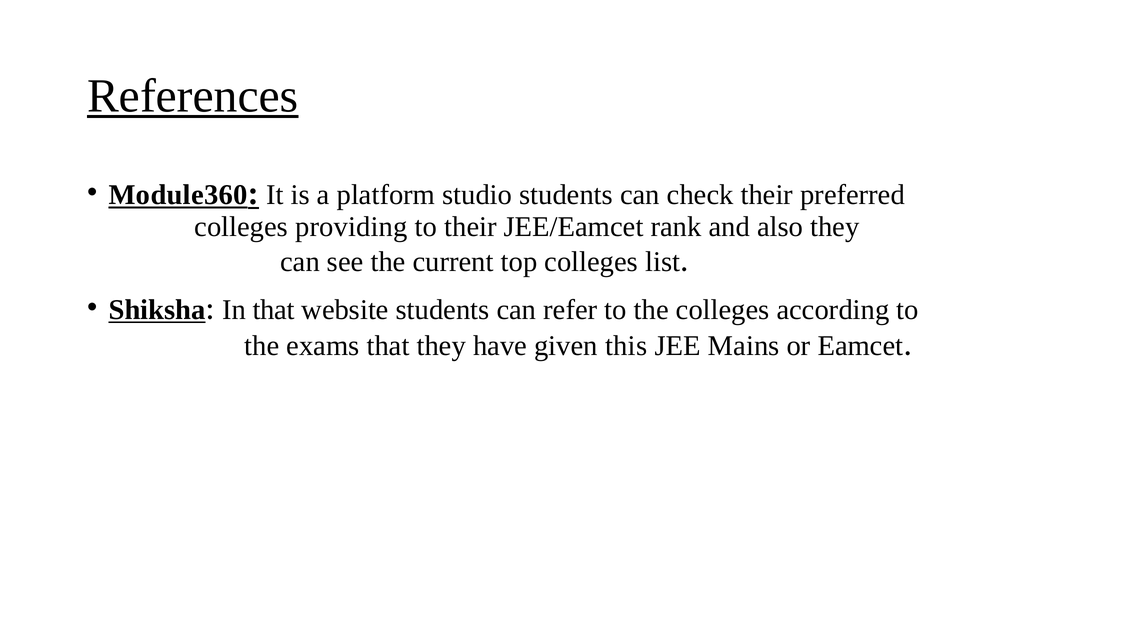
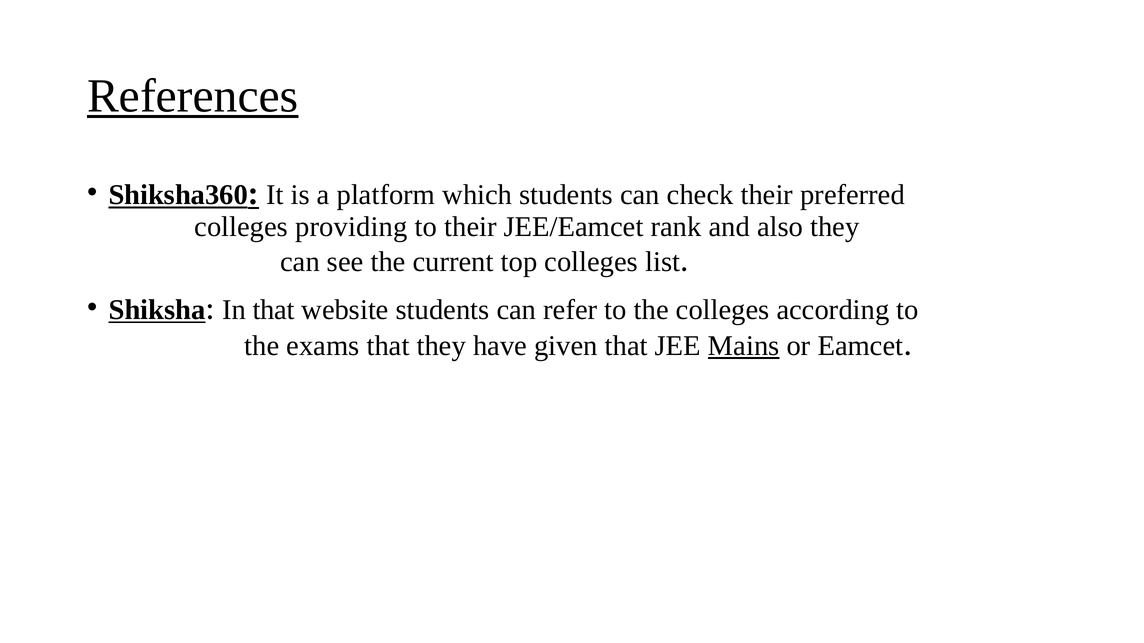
Module360: Module360 -> Shiksha360
studio: studio -> which
given this: this -> that
Mains underline: none -> present
